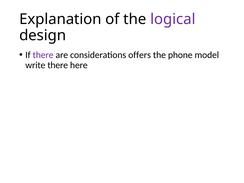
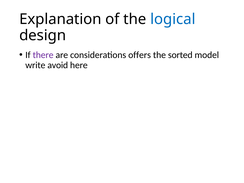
logical colour: purple -> blue
phone: phone -> sorted
write there: there -> avoid
